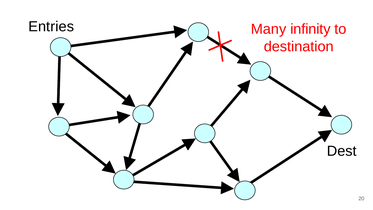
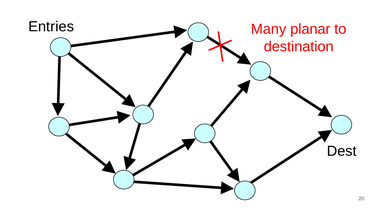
infinity: infinity -> planar
